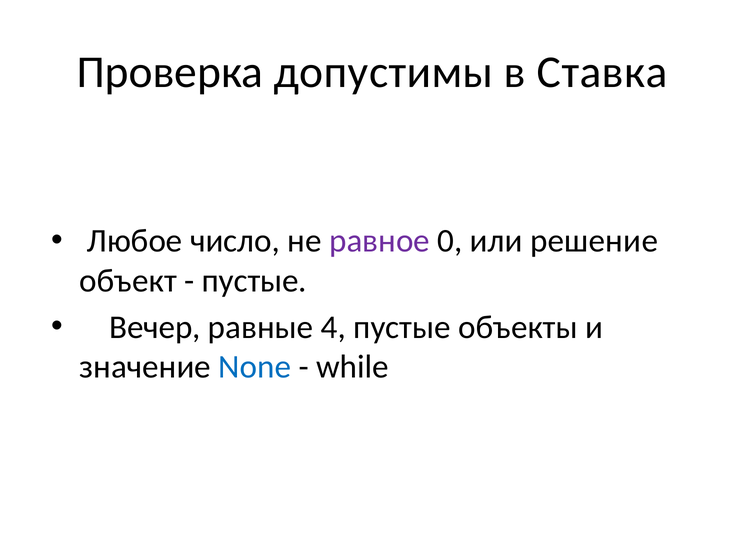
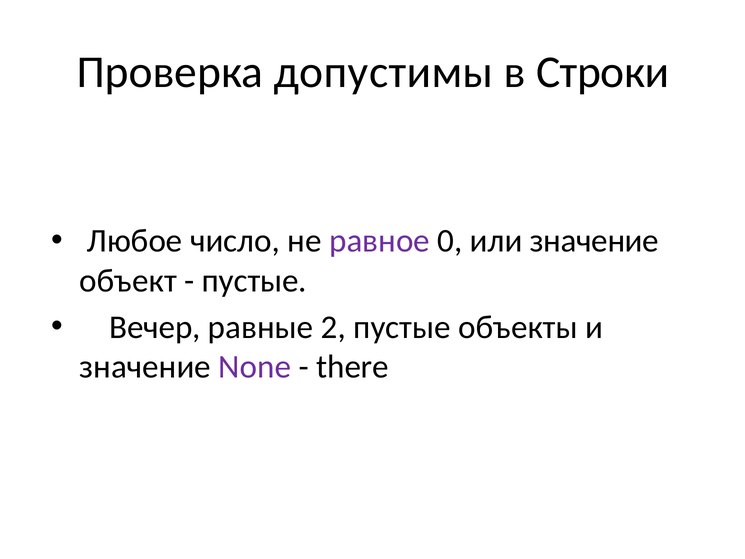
Ставка: Ставка -> Строки
или решение: решение -> значение
4: 4 -> 2
None colour: blue -> purple
while: while -> there
